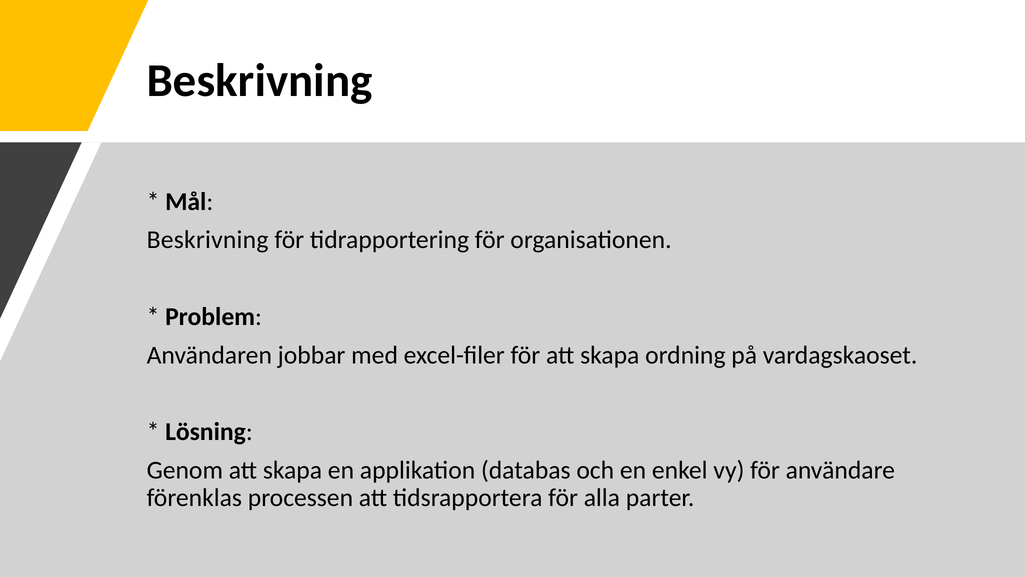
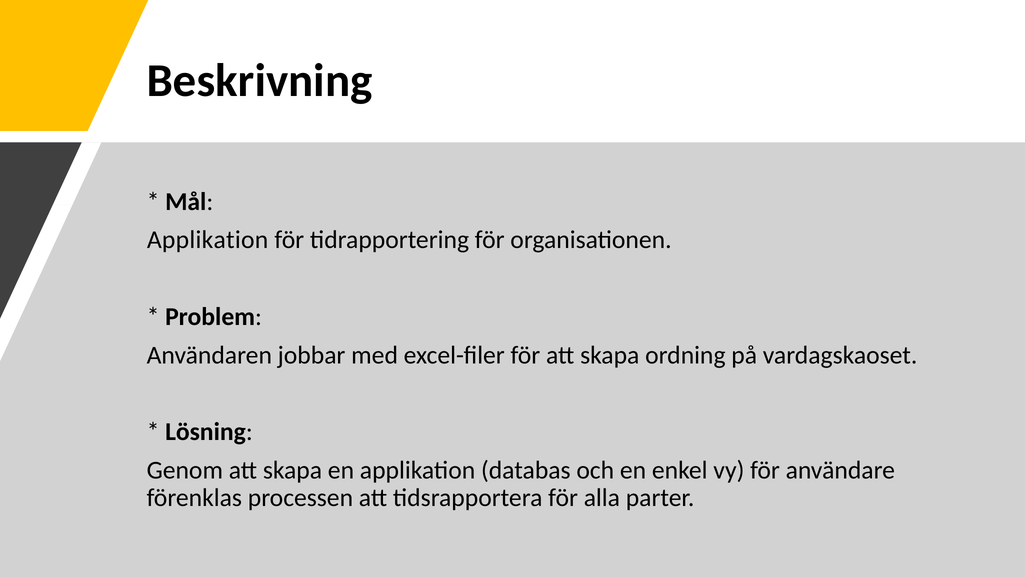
Beskrivning at (208, 240): Beskrivning -> Applikation
